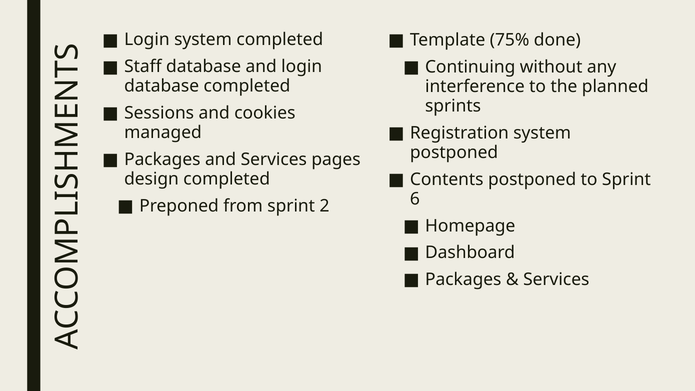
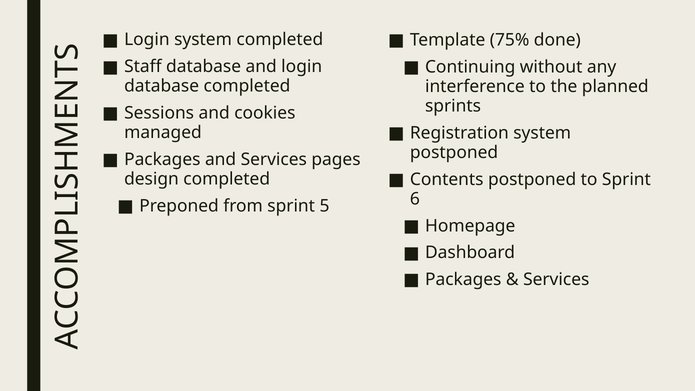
2: 2 -> 5
